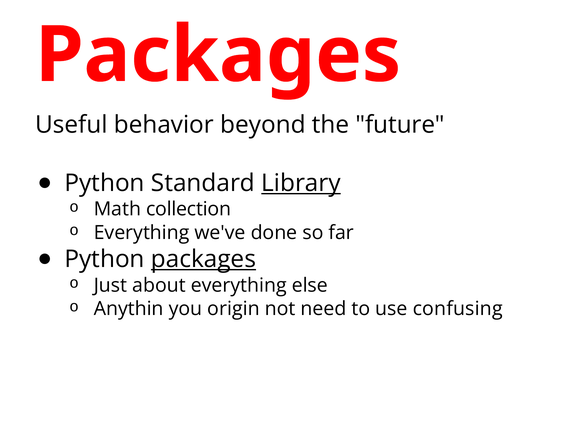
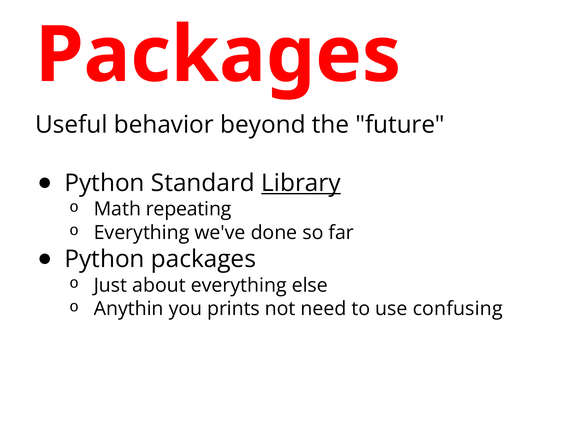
collection: collection -> repeating
packages at (203, 260) underline: present -> none
origin: origin -> prints
